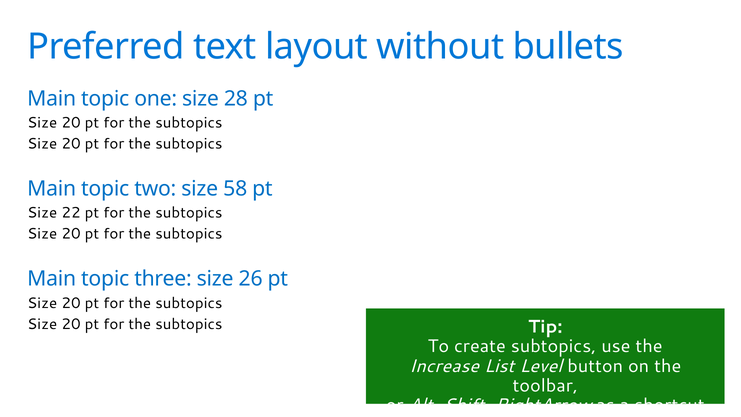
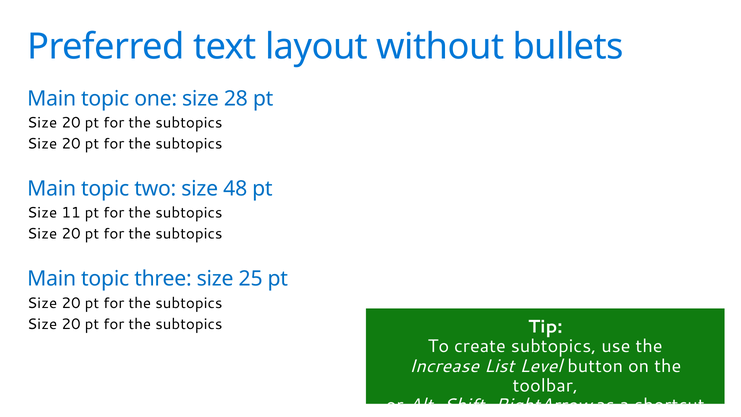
58: 58 -> 48
22: 22 -> 11
26: 26 -> 25
